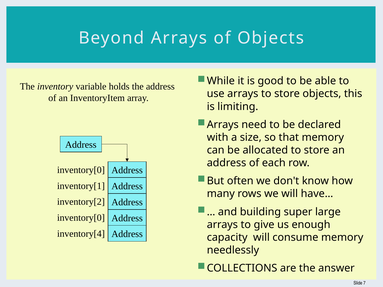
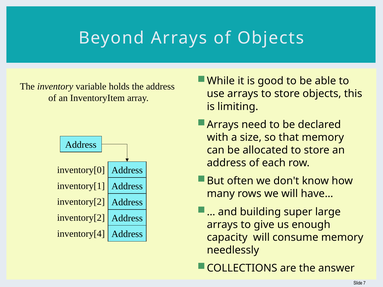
inventory[0 at (81, 218): inventory[0 -> inventory[2
